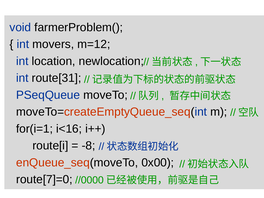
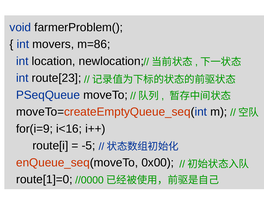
m=12: m=12 -> m=86
route[31: route[31 -> route[23
for(i=1: for(i=1 -> for(i=9
-8: -8 -> -5
route[7]=0: route[7]=0 -> route[1]=0
